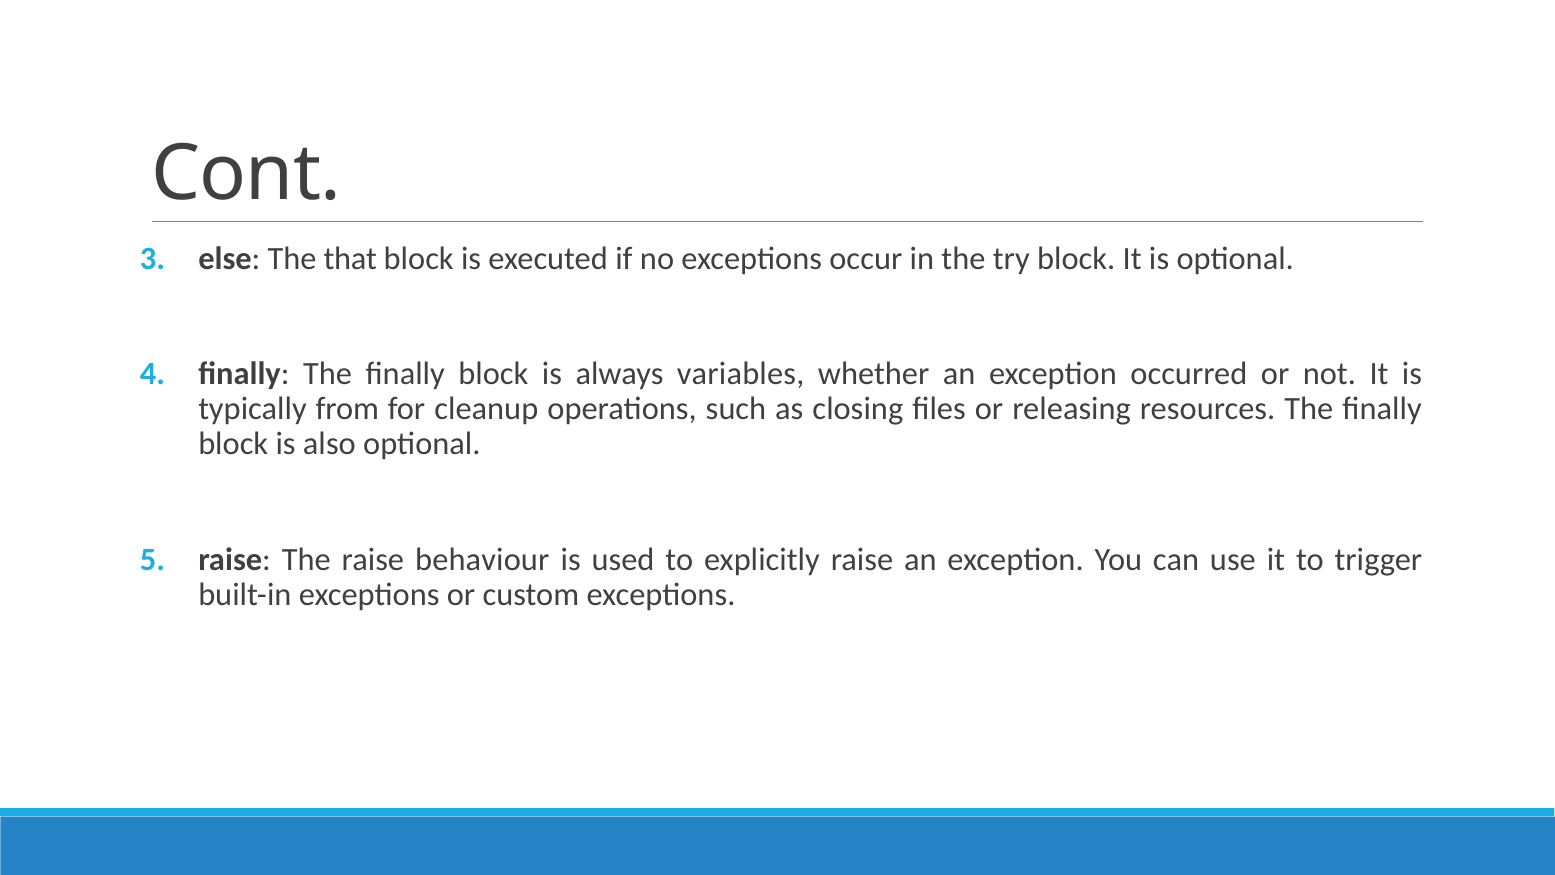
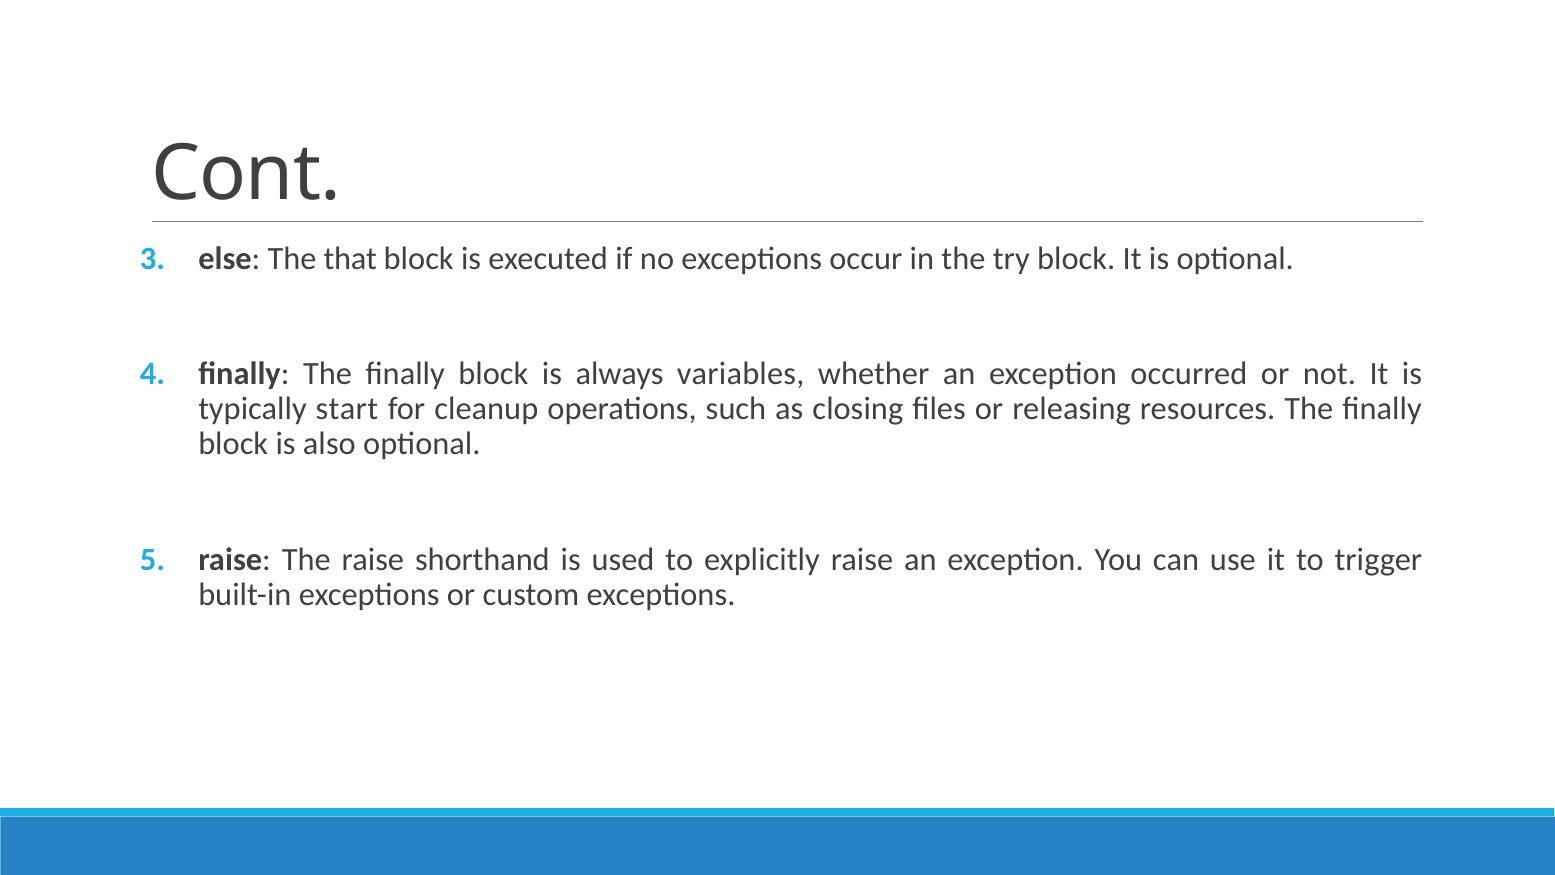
from: from -> start
behaviour: behaviour -> shorthand
